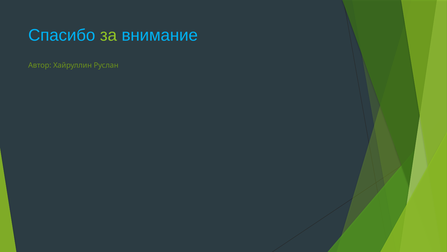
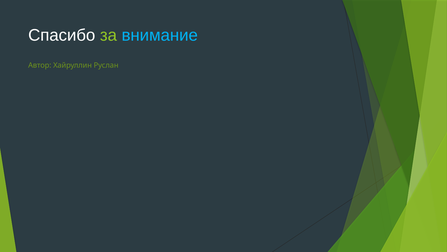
Спасибо colour: light blue -> white
